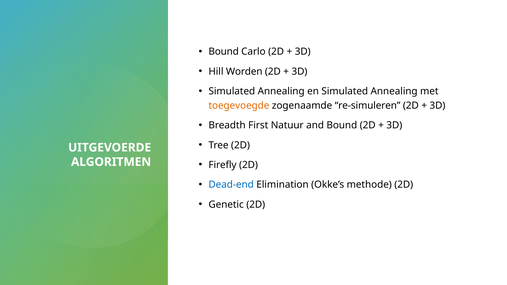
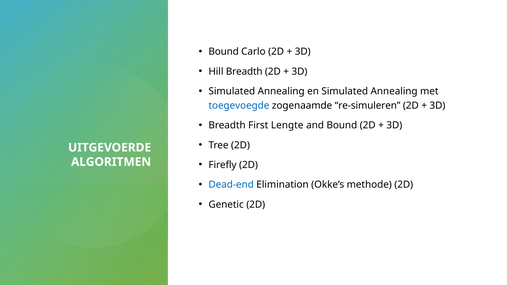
Hill Worden: Worden -> Breadth
toegevoegde colour: orange -> blue
Natuur: Natuur -> Lengte
